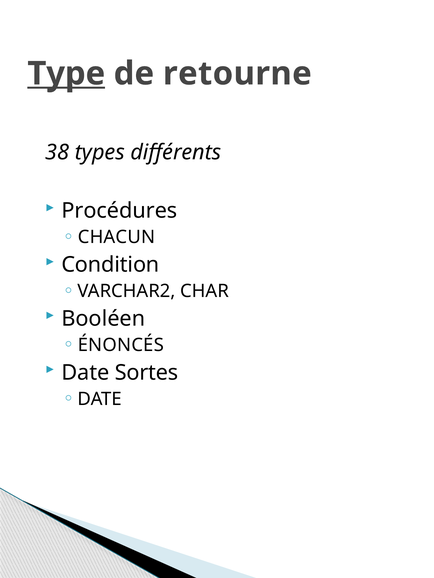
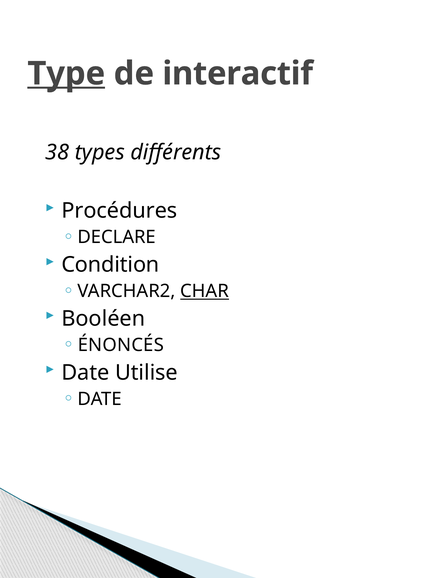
retourne: retourne -> interactif
CHACUN: CHACUN -> DECLARE
CHAR underline: none -> present
Sortes: Sortes -> Utilise
